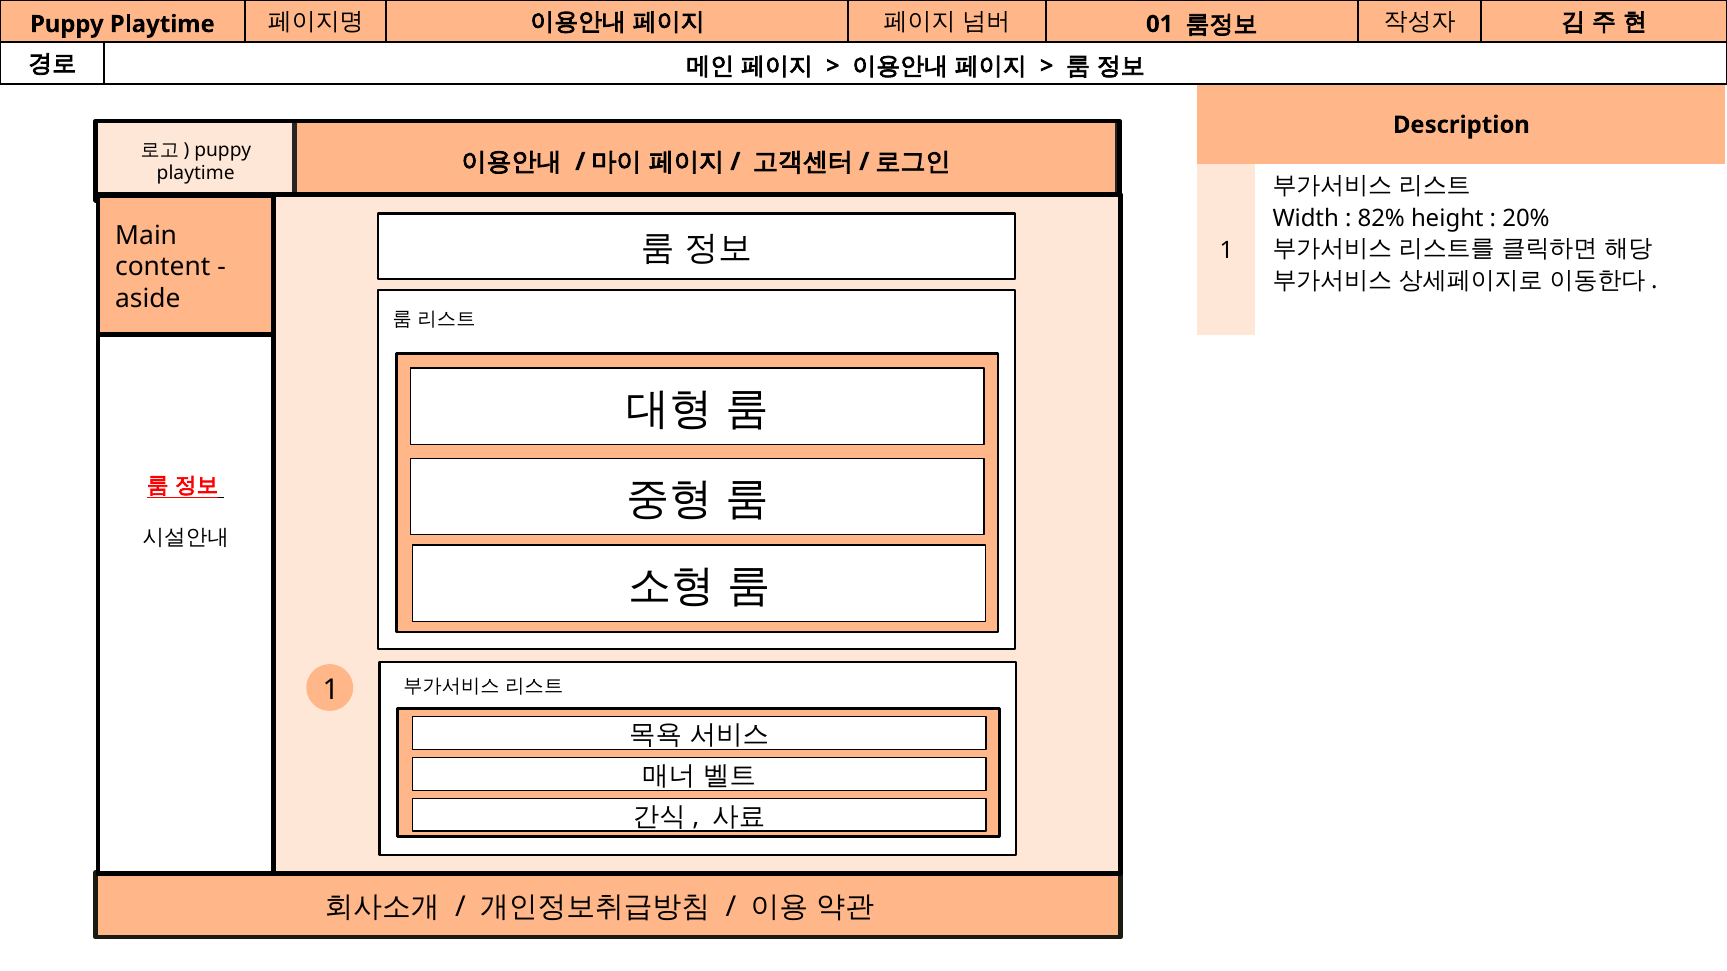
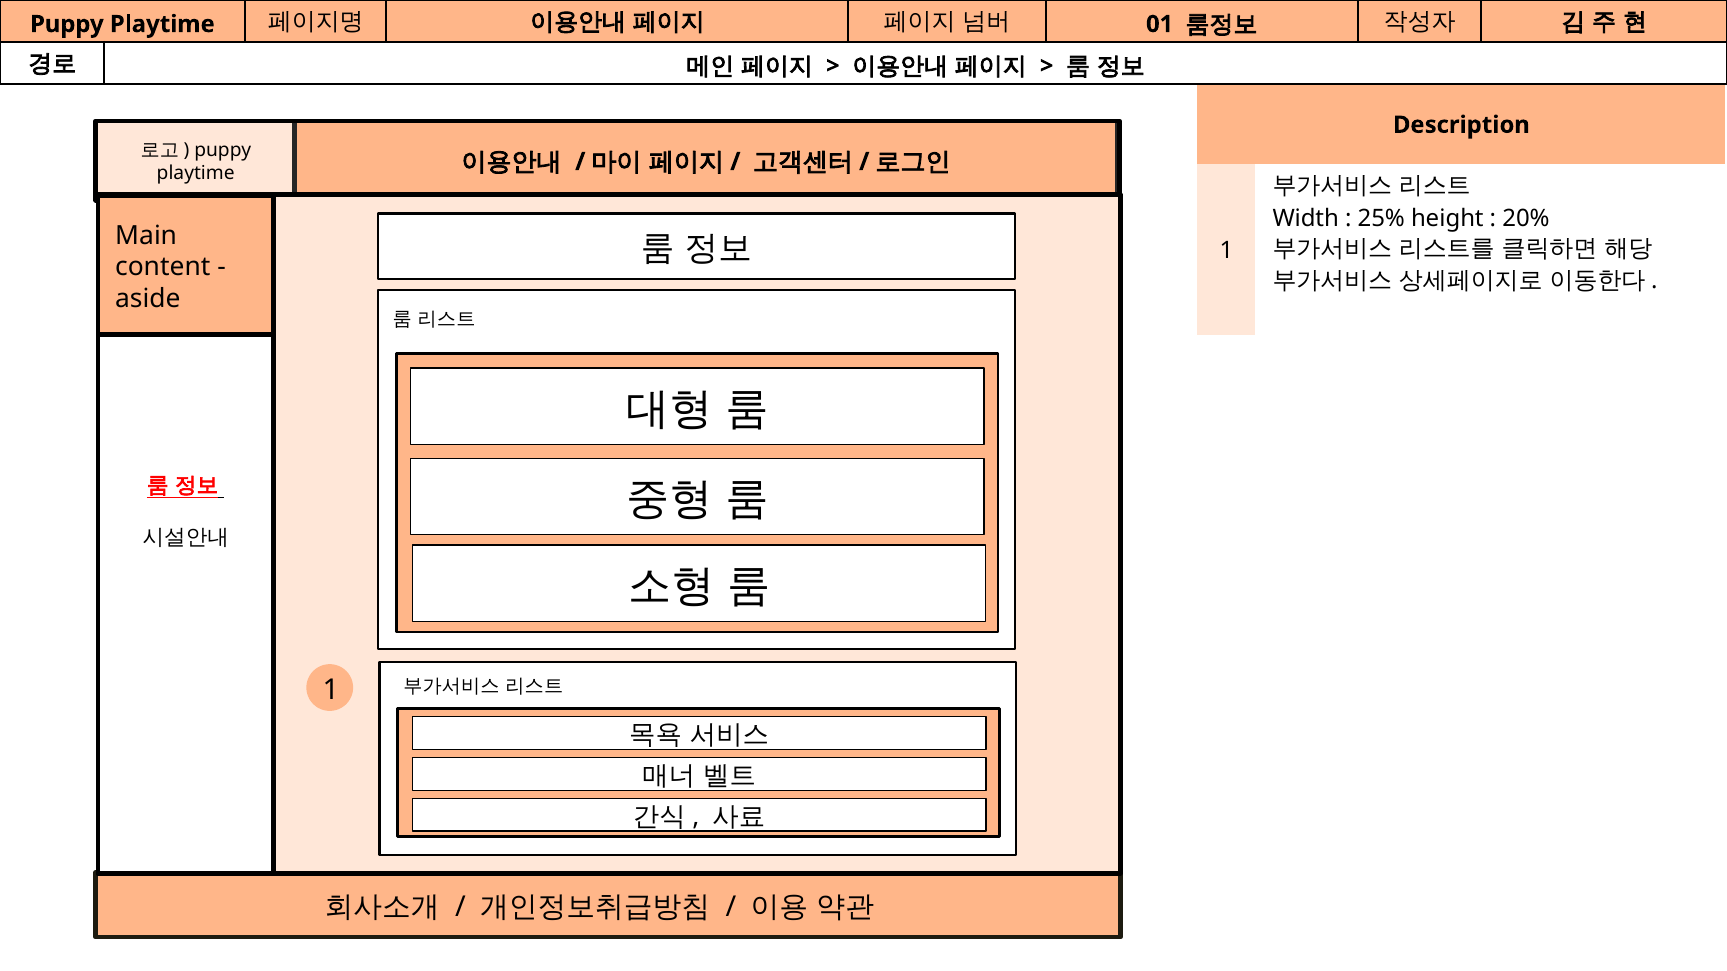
82%: 82% -> 25%
